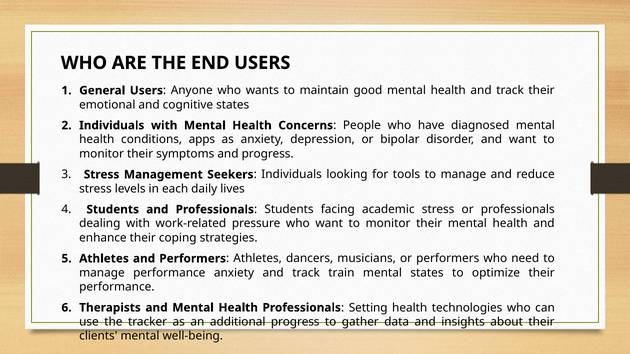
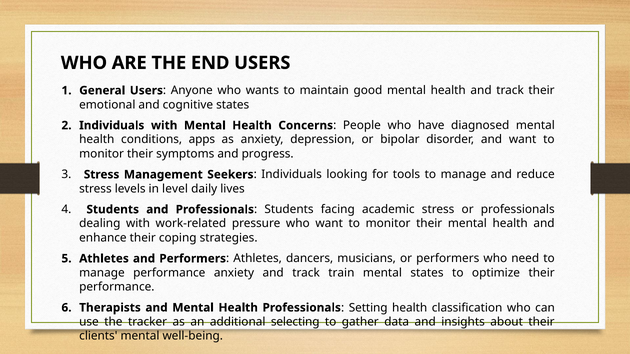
each: each -> level
technologies: technologies -> classification
additional progress: progress -> selecting
